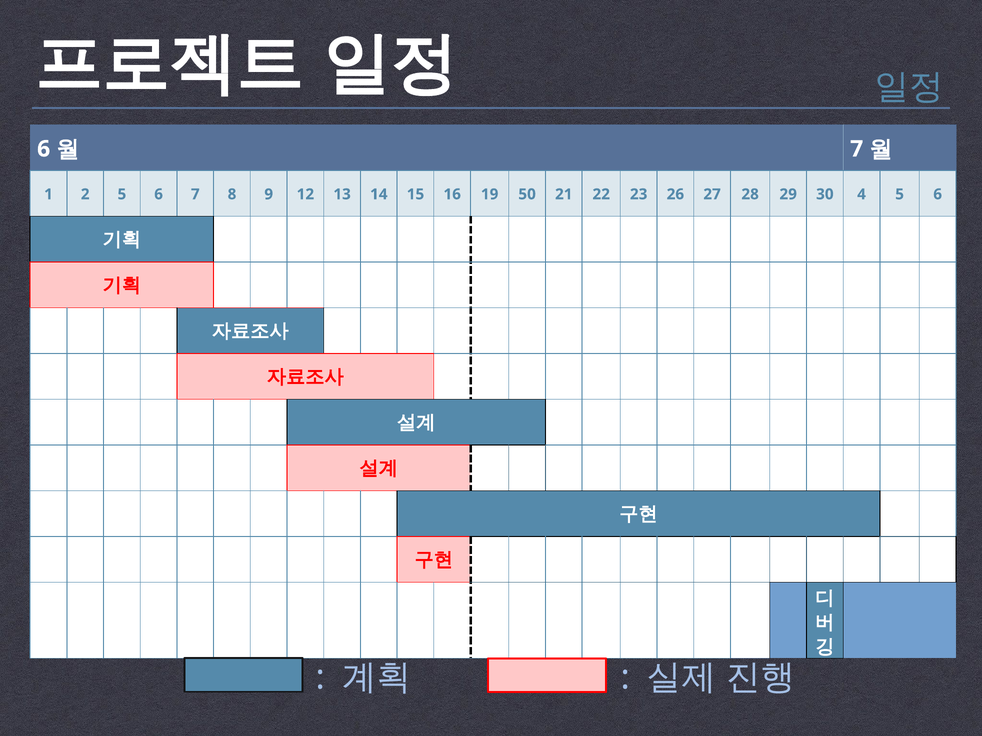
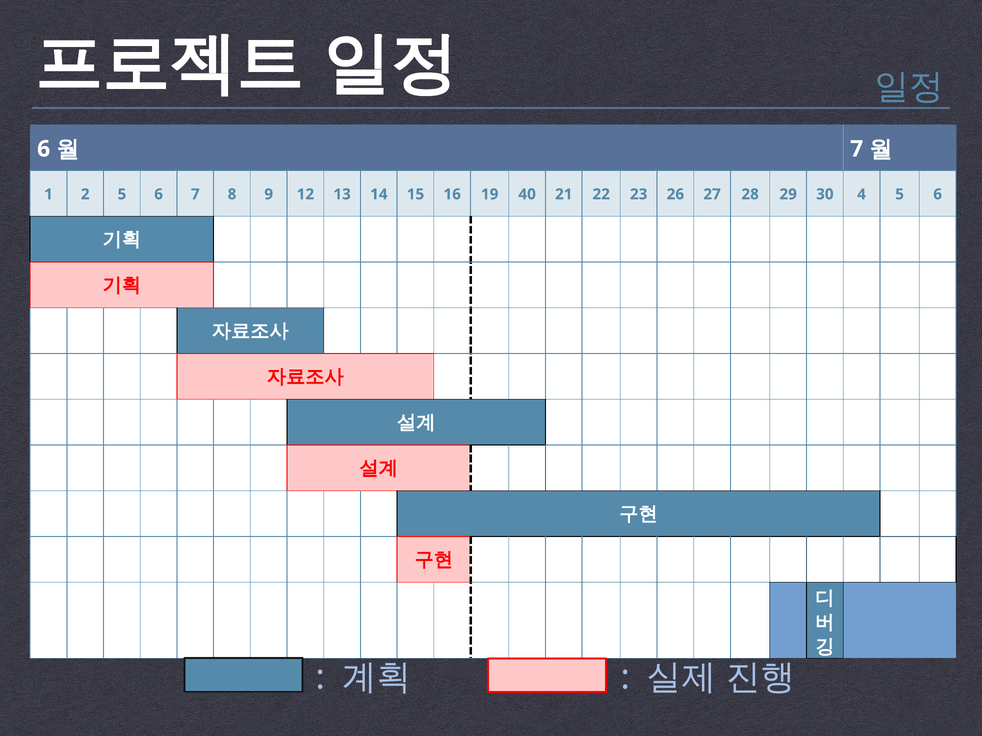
50: 50 -> 40
